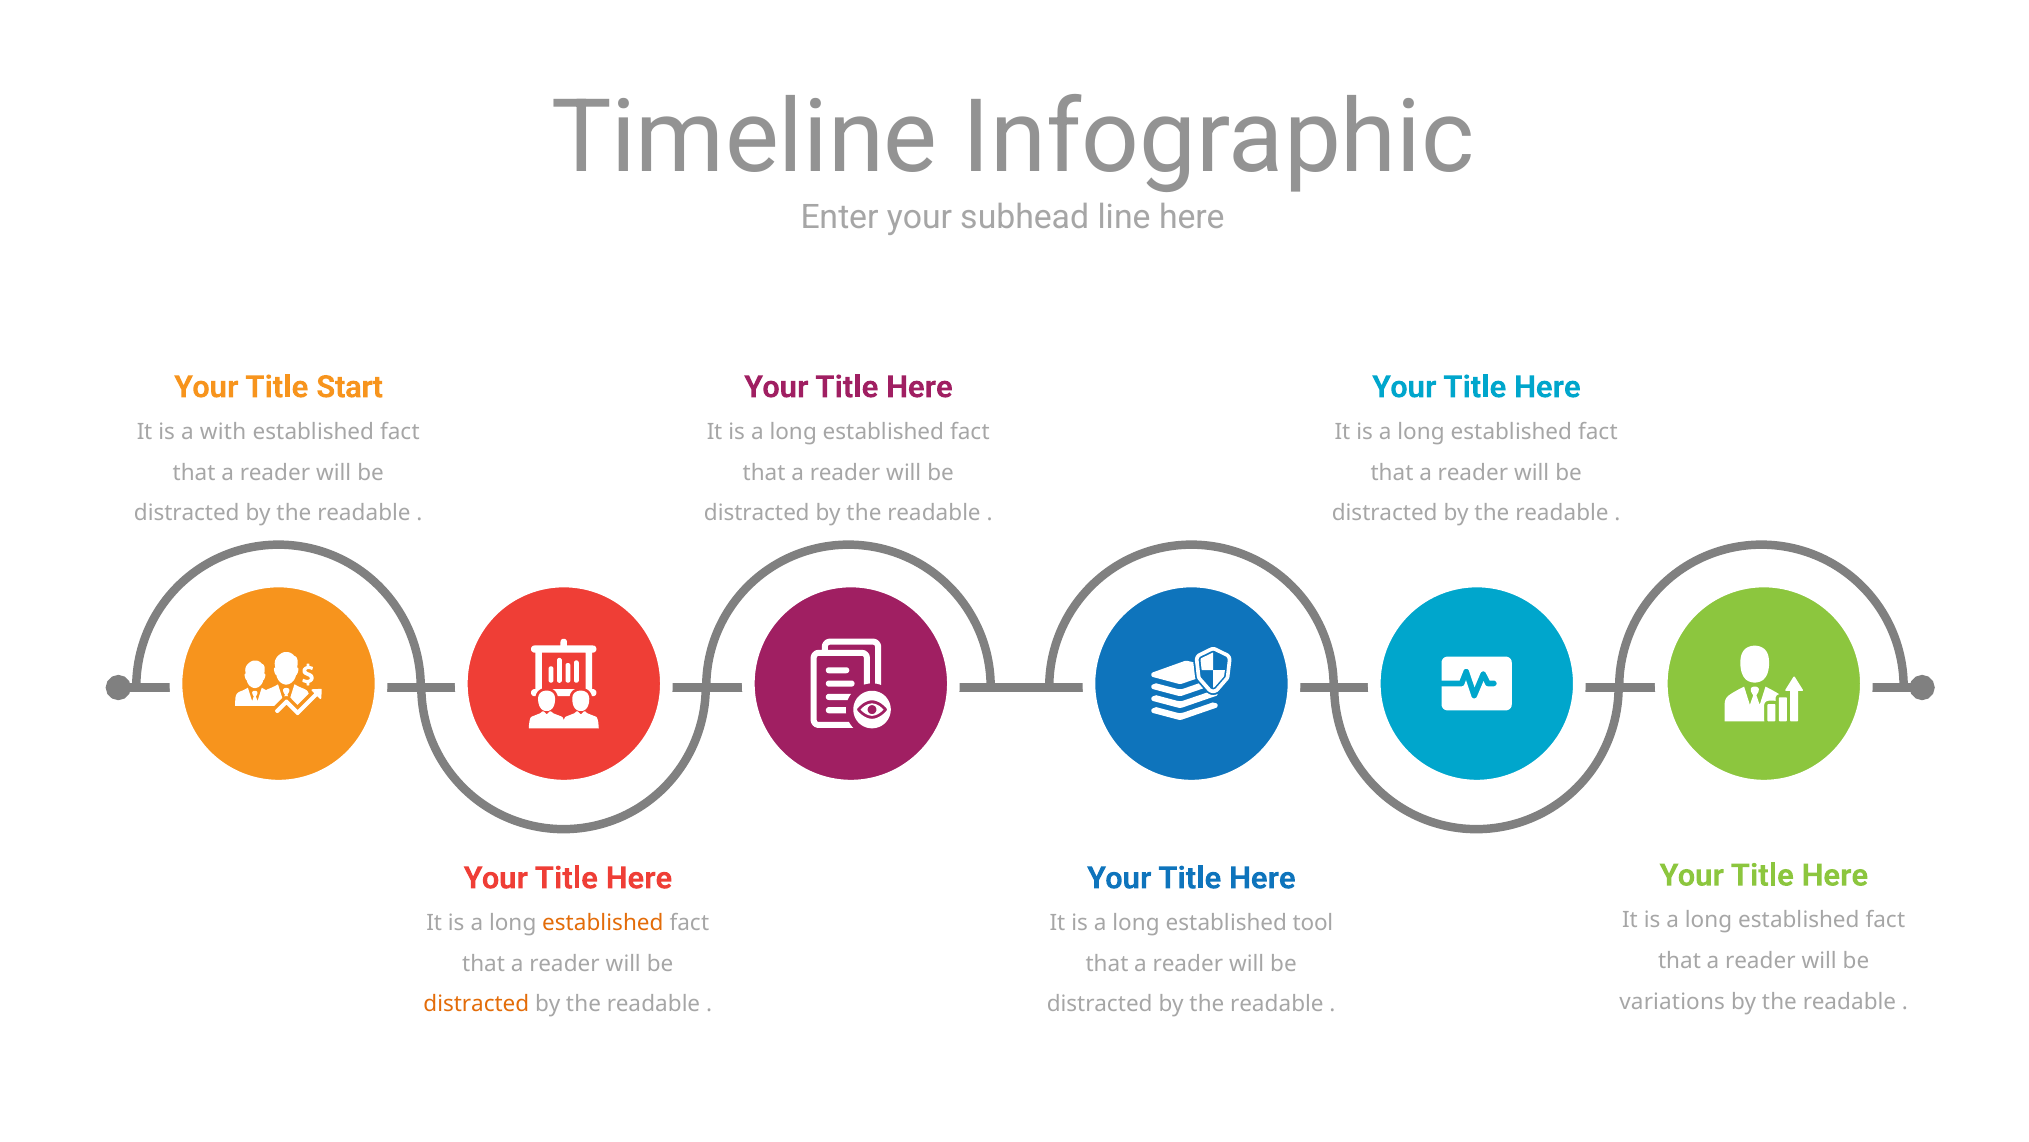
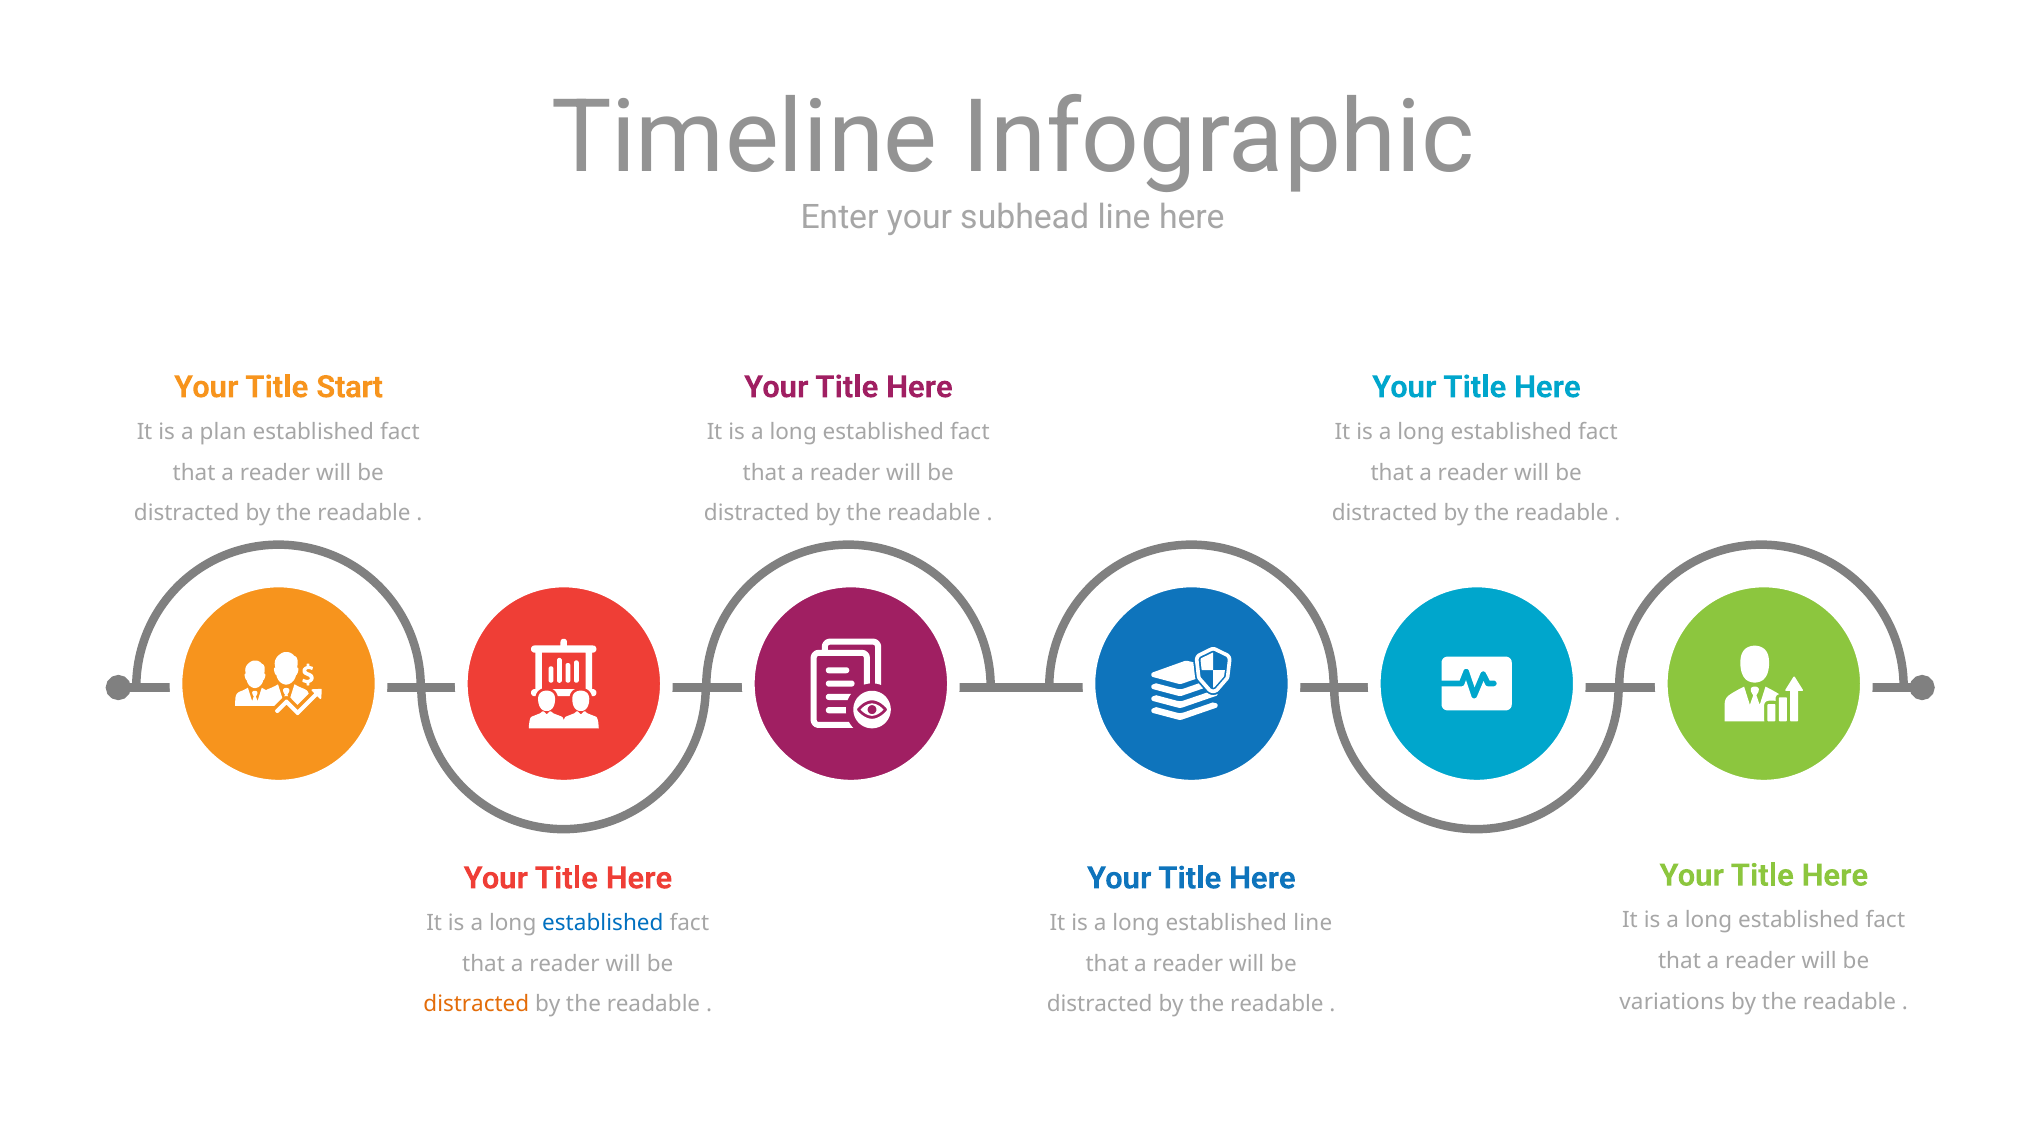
with: with -> plan
established at (603, 923) colour: orange -> blue
established tool: tool -> line
